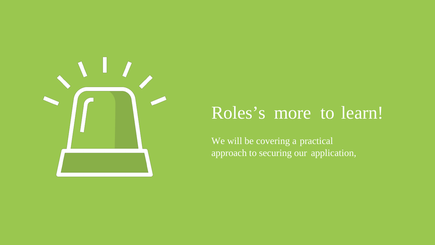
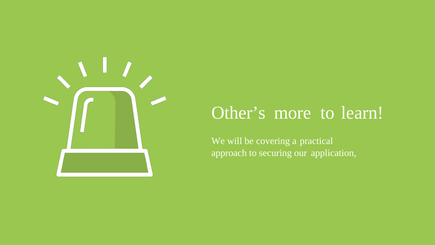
Roles’s: Roles’s -> Other’s
